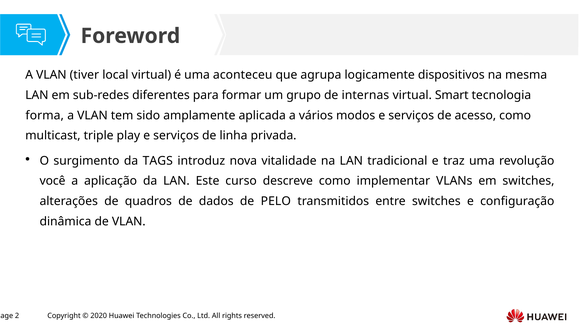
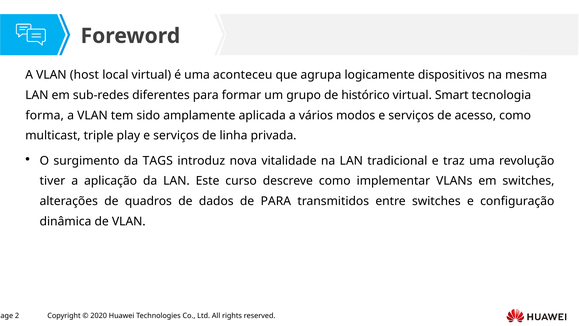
tiver: tiver -> host
internas: internas -> histórico
você: você -> tiver
de PELO: PELO -> PARA
